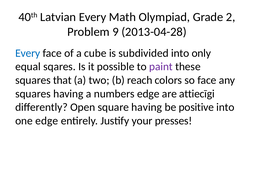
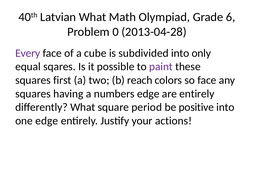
Latvian Every: Every -> What
2: 2 -> 6
9: 9 -> 0
Every at (28, 53) colour: blue -> purple
that: that -> first
are attiecīgi: attiecīgi -> entirely
differently Open: Open -> What
square having: having -> period
presses: presses -> actions
